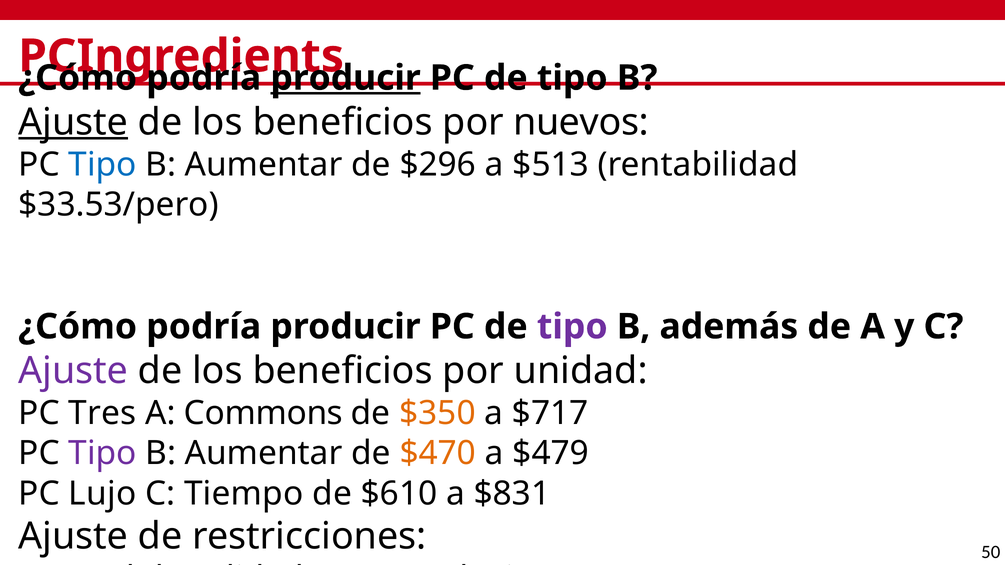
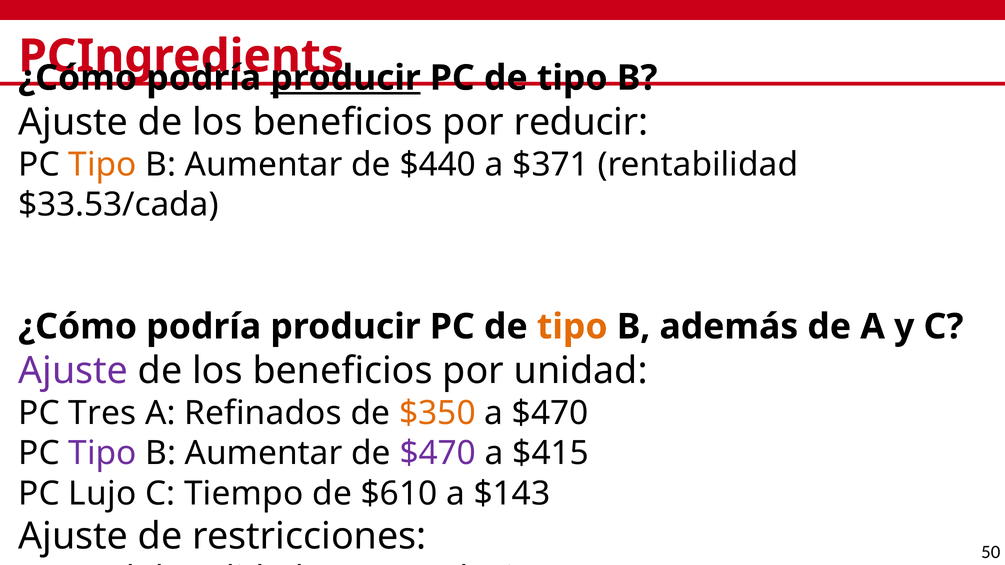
Ajuste at (73, 122) underline: present -> none
por nuevos: nuevos -> reducir
Tipo at (102, 165) colour: blue -> orange
$296: $296 -> $440
$513: $513 -> $371
$33.53/pero: $33.53/pero -> $33.53/cada
tipo at (572, 327) colour: purple -> orange
Commons: Commons -> Refinados
a $717: $717 -> $470
$470 at (438, 454) colour: orange -> purple
$479: $479 -> $415
$831: $831 -> $143
